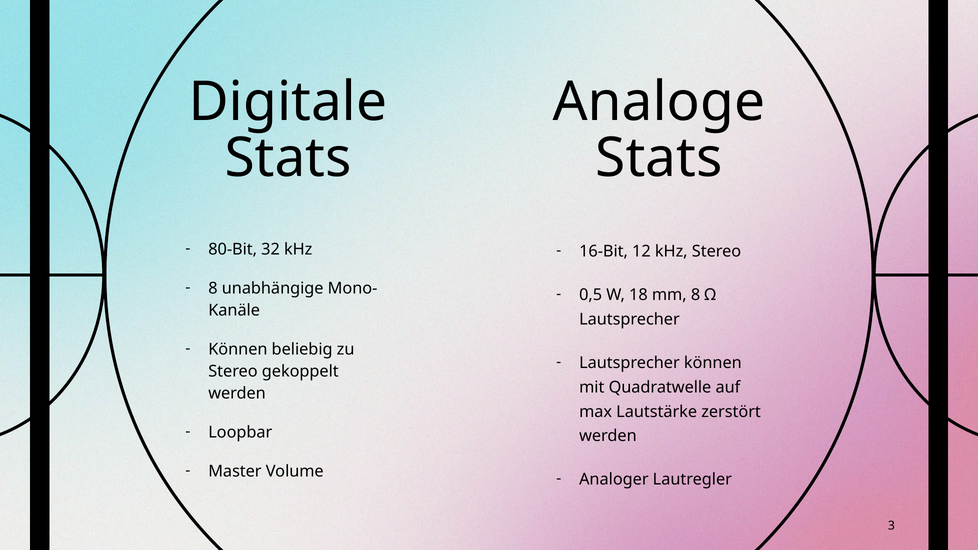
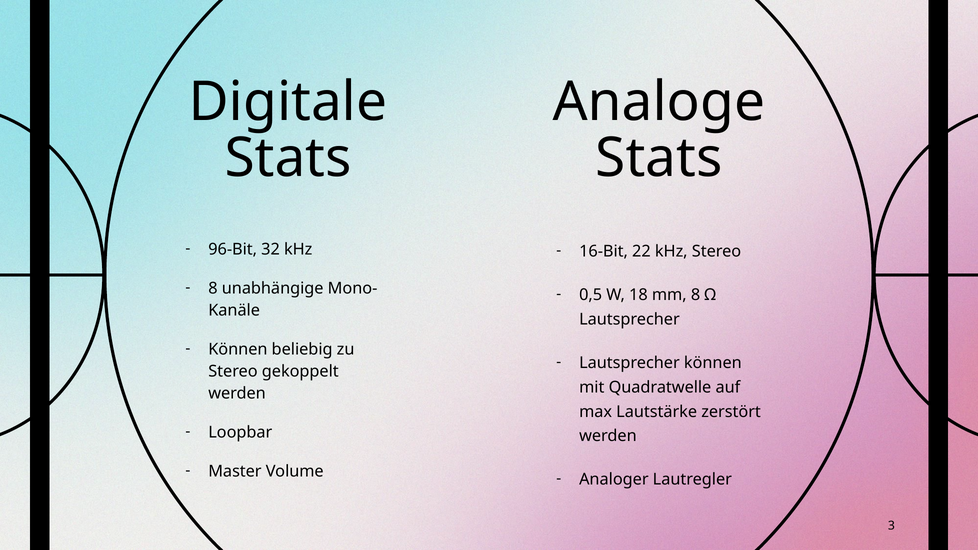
80-Bit: 80-Bit -> 96-Bit
12: 12 -> 22
